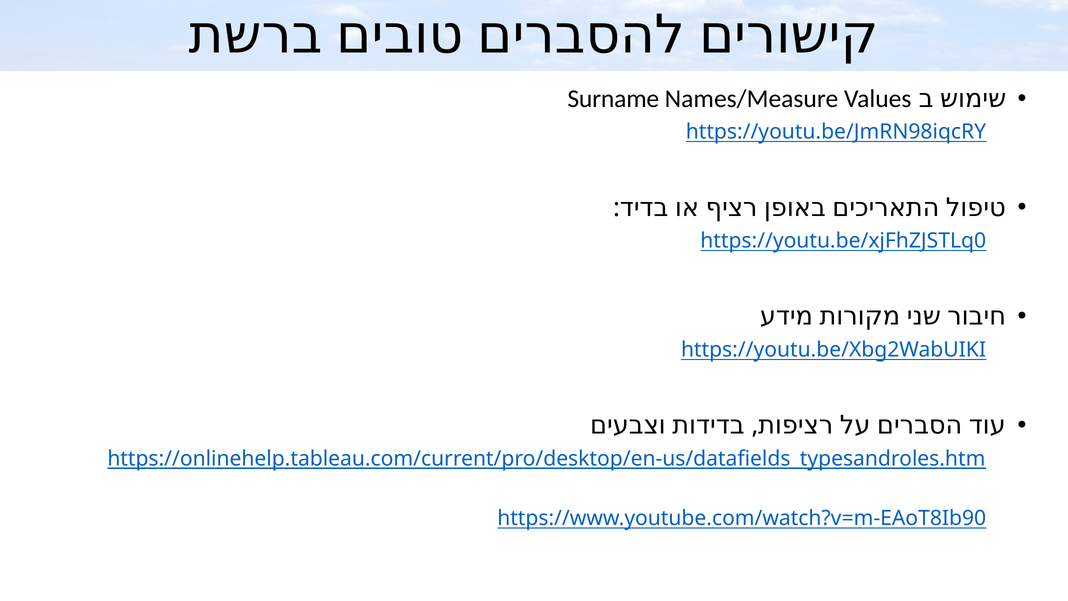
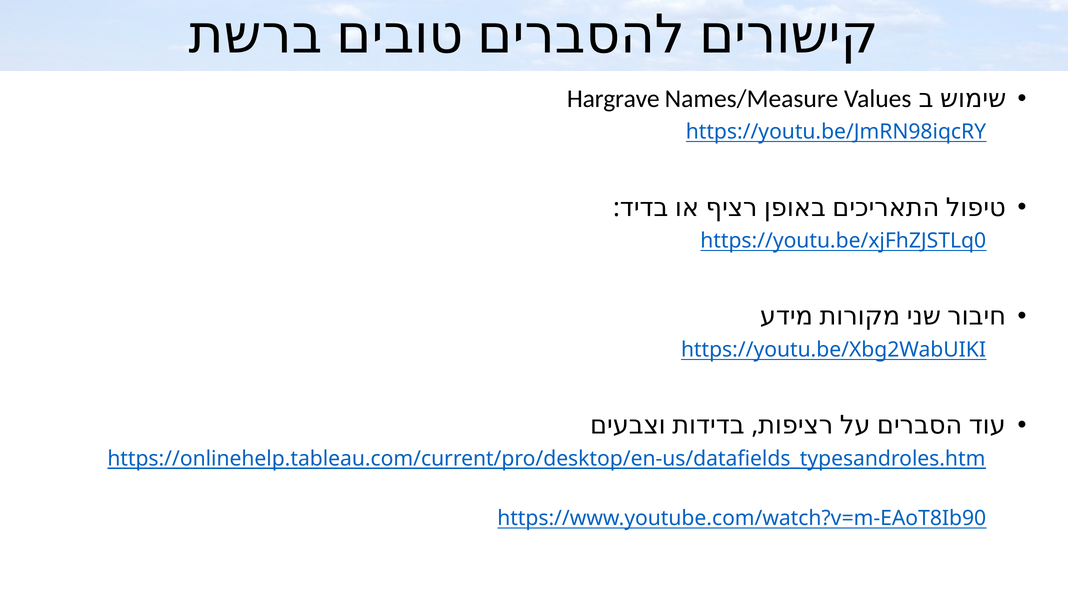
Surname: Surname -> Hargrave
